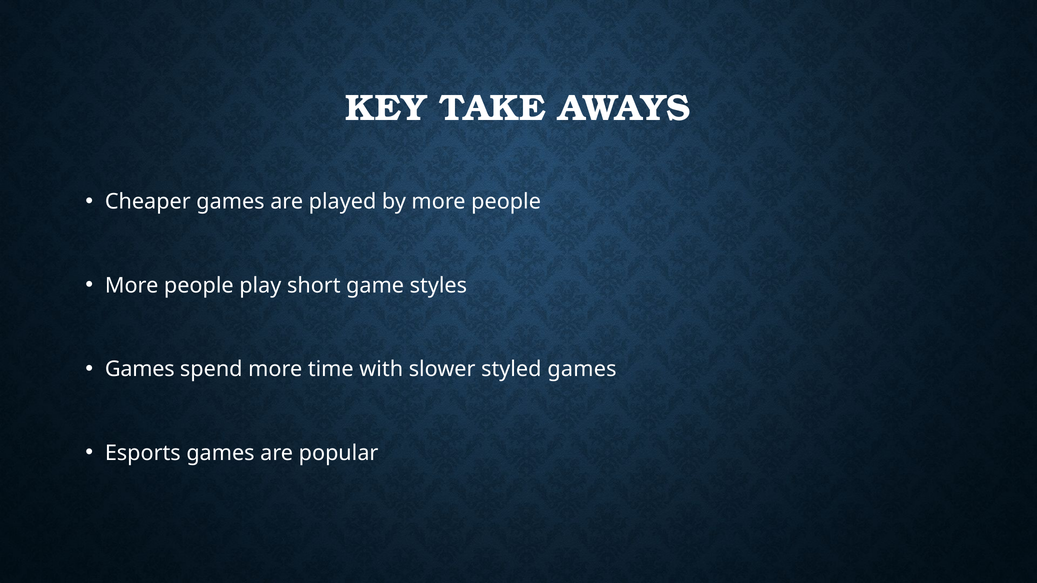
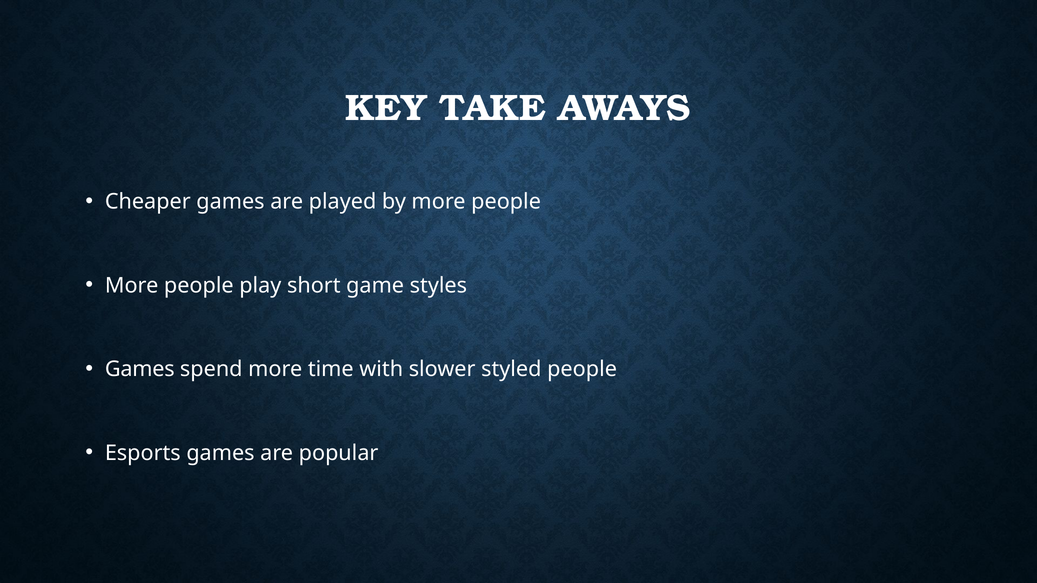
styled games: games -> people
